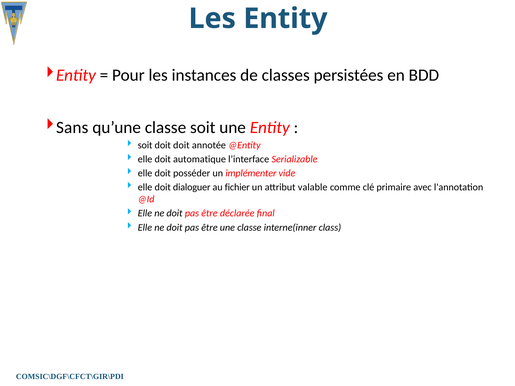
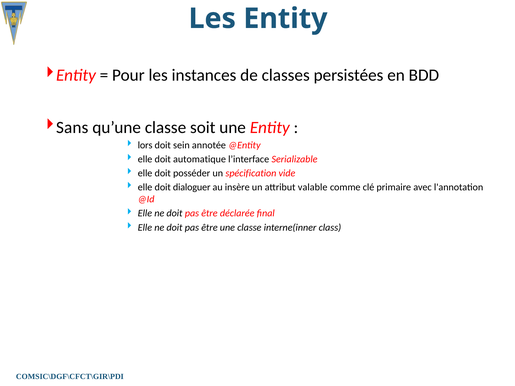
soit at (145, 145): soit -> lors
doit doit: doit -> sein
implémenter: implémenter -> spécification
fichier: fichier -> insère
